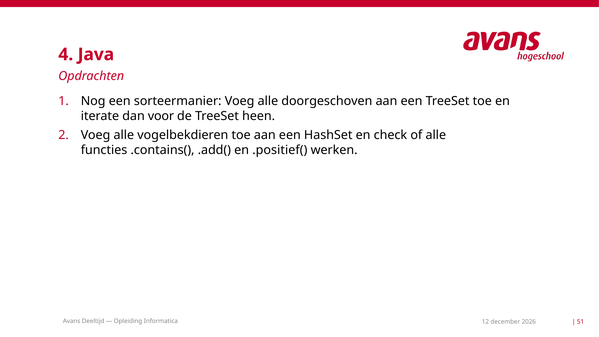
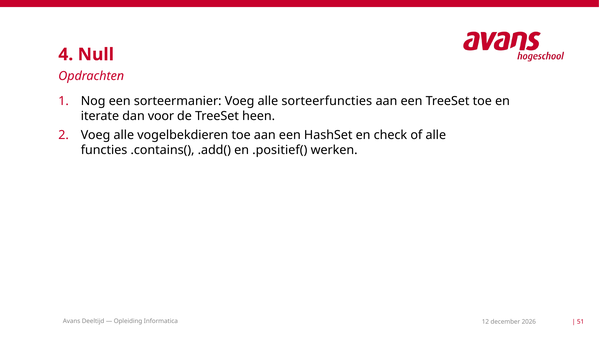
Java: Java -> Null
doorgeschoven: doorgeschoven -> sorteerfuncties
